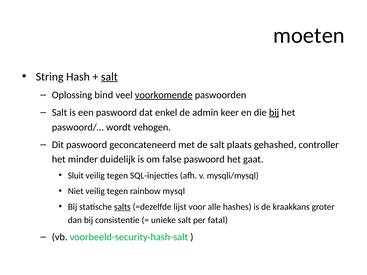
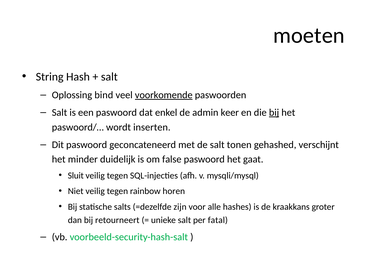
salt at (109, 77) underline: present -> none
vehogen: vehogen -> inserten
plaats: plaats -> tonen
controller: controller -> verschijnt
mysql: mysql -> horen
salts underline: present -> none
lijst: lijst -> zijn
consistentie: consistentie -> retourneert
